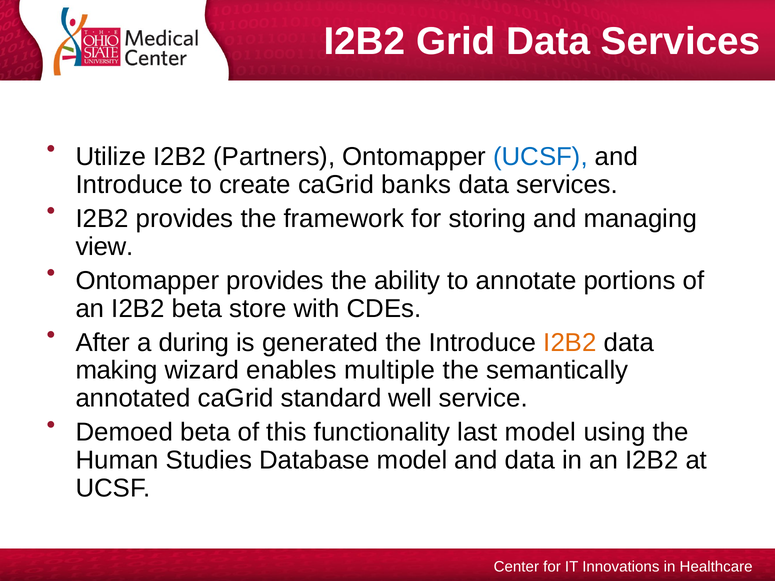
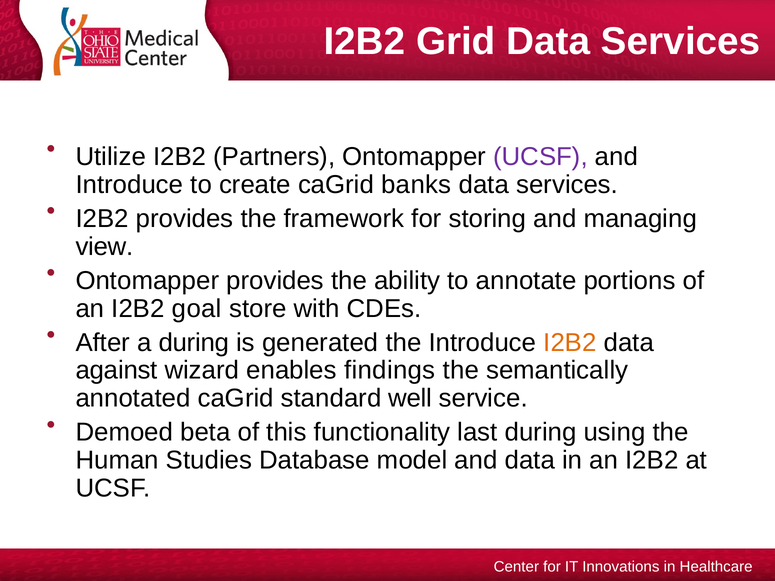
UCSF at (540, 157) colour: blue -> purple
I2B2 beta: beta -> goal
making: making -> against
multiple: multiple -> findings
last model: model -> during
